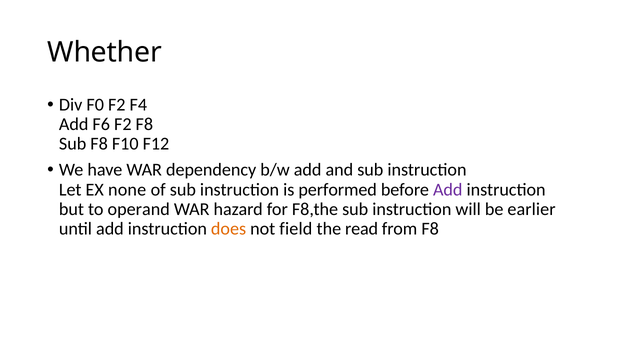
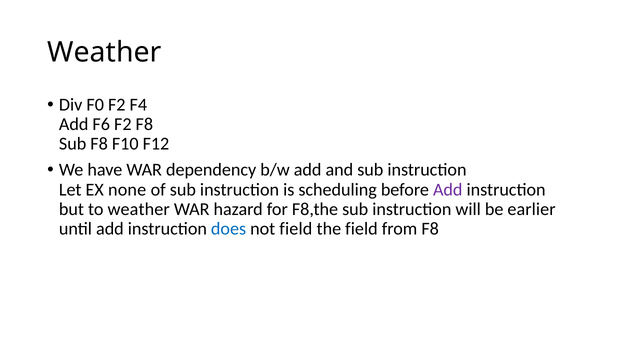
Whether at (105, 52): Whether -> Weather
performed: performed -> scheduling
to operand: operand -> weather
does colour: orange -> blue
the read: read -> field
